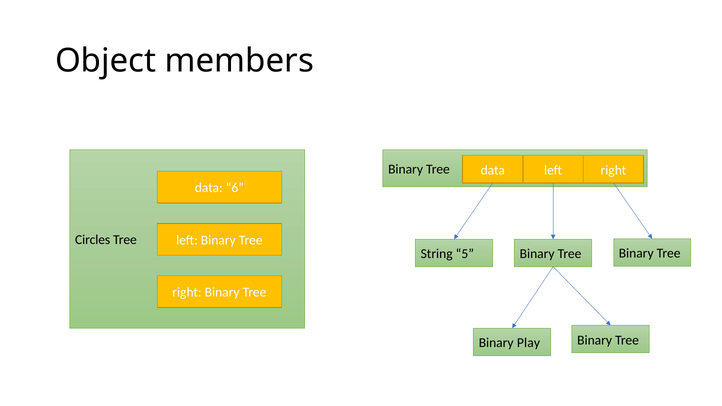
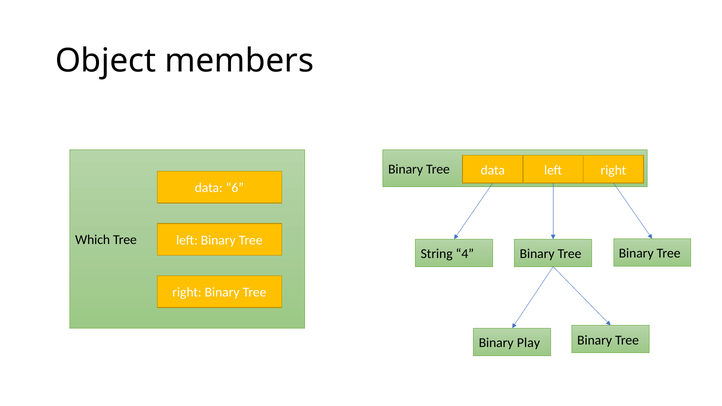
Circles: Circles -> Which
5: 5 -> 4
